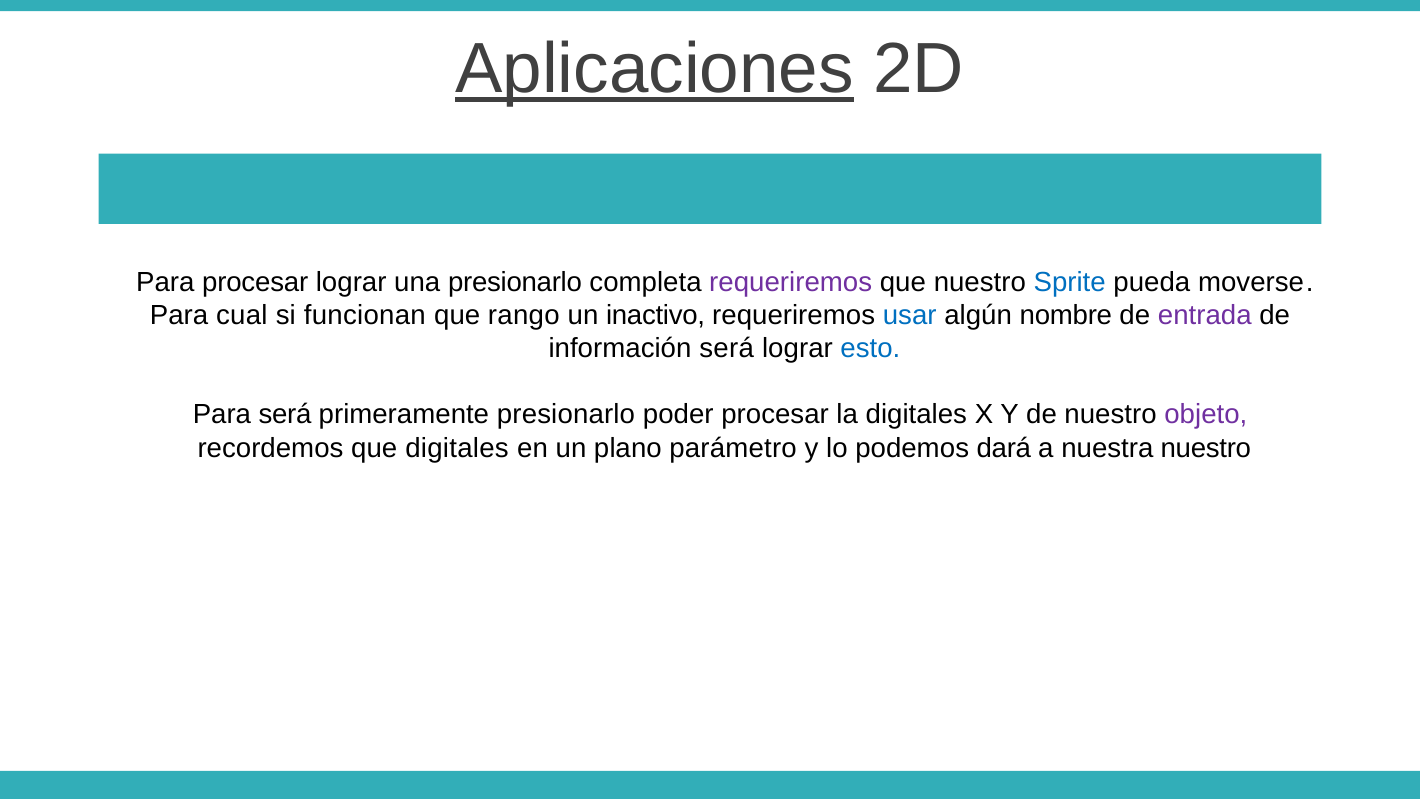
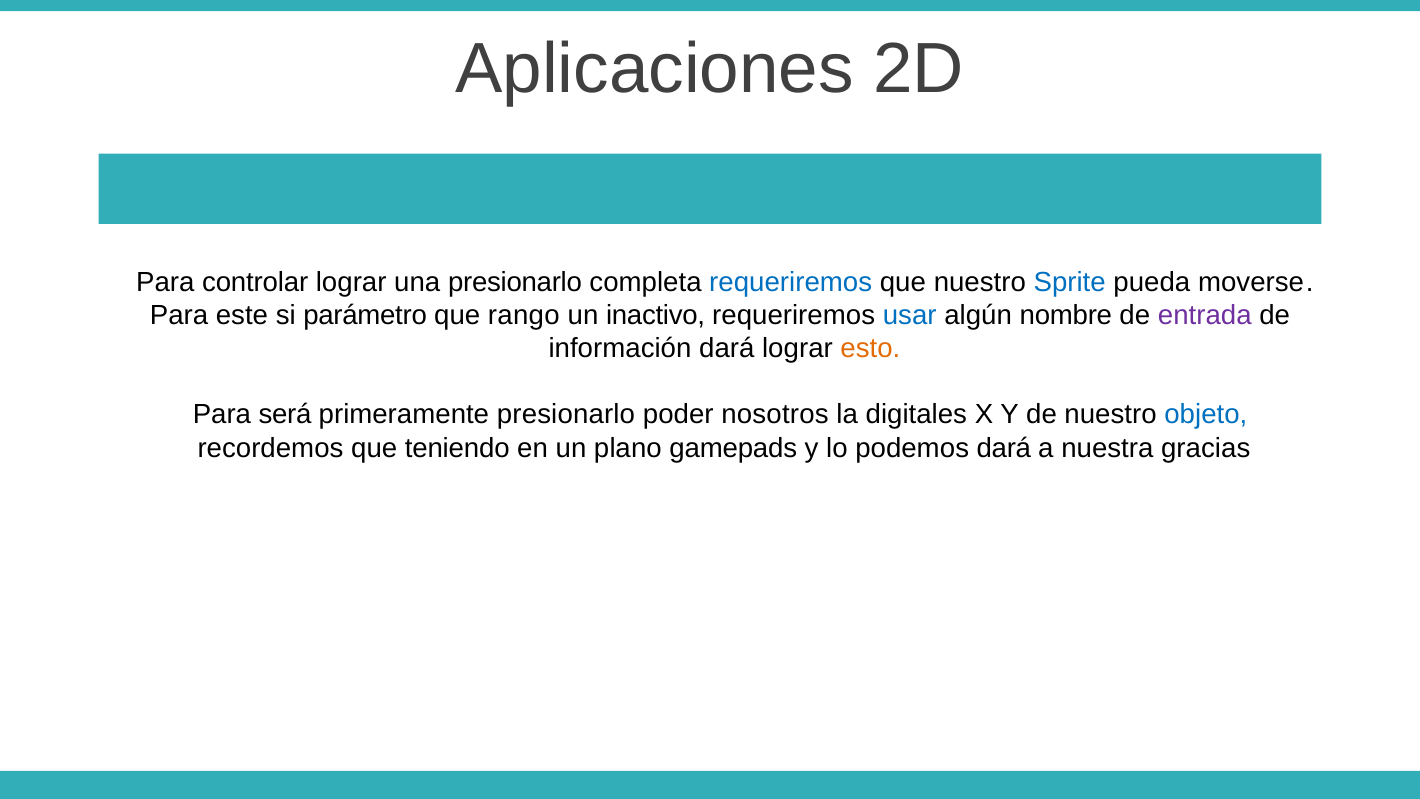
Aplicaciones underline: present -> none
Para procesar: procesar -> controlar
requeriremos at (791, 282) colour: purple -> blue
cual: cual -> este
funcionan: funcionan -> parámetro
información será: será -> dará
esto colour: blue -> orange
poder procesar: procesar -> nosotros
objeto colour: purple -> blue
que digitales: digitales -> teniendo
parámetro: parámetro -> gamepads
nuestra nuestro: nuestro -> gracias
